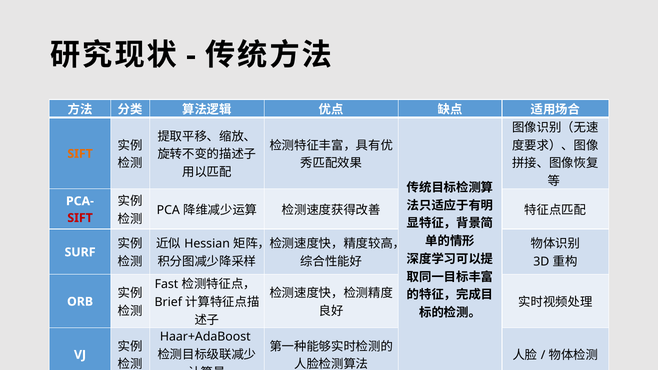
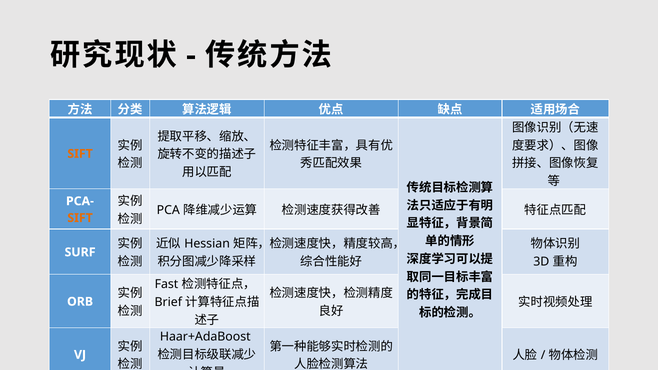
SIFT at (80, 218) colour: red -> orange
